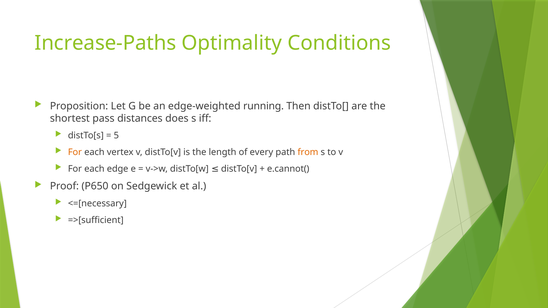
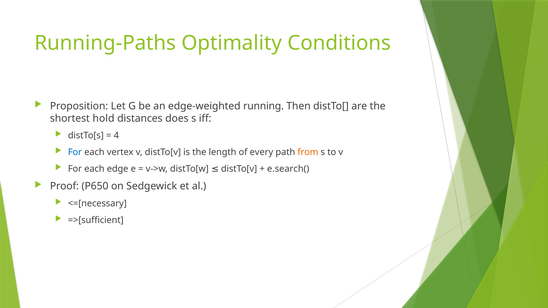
Increase-Paths: Increase-Paths -> Running-Paths
pass: pass -> hold
5: 5 -> 4
For at (75, 152) colour: orange -> blue
e.cannot(: e.cannot( -> e.search(
